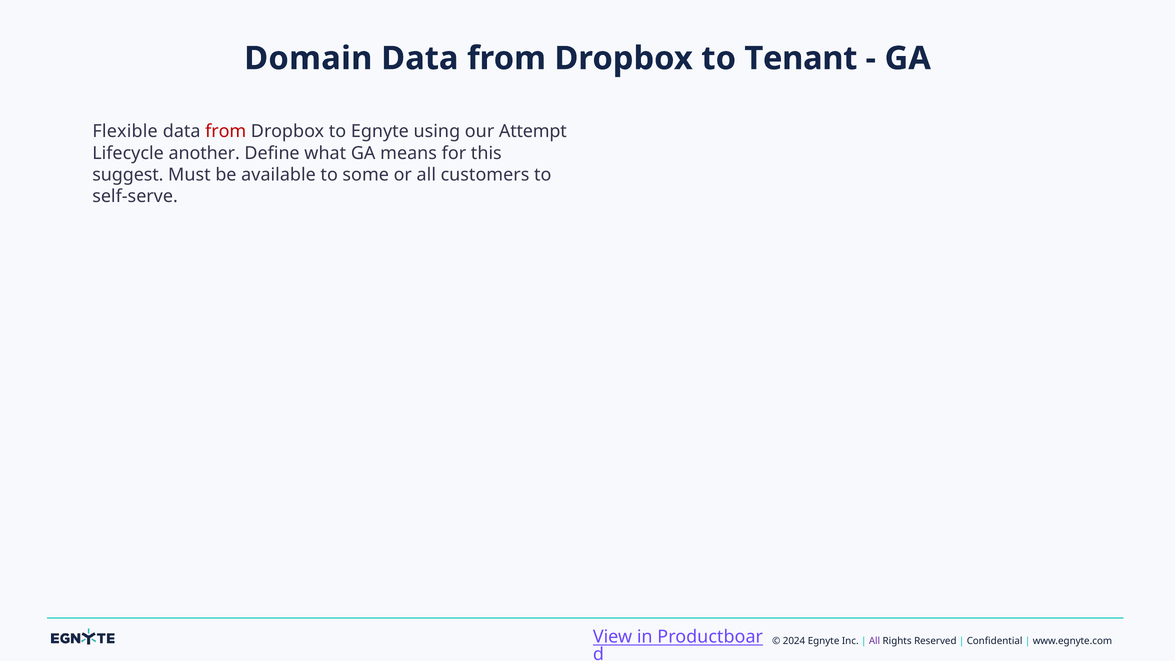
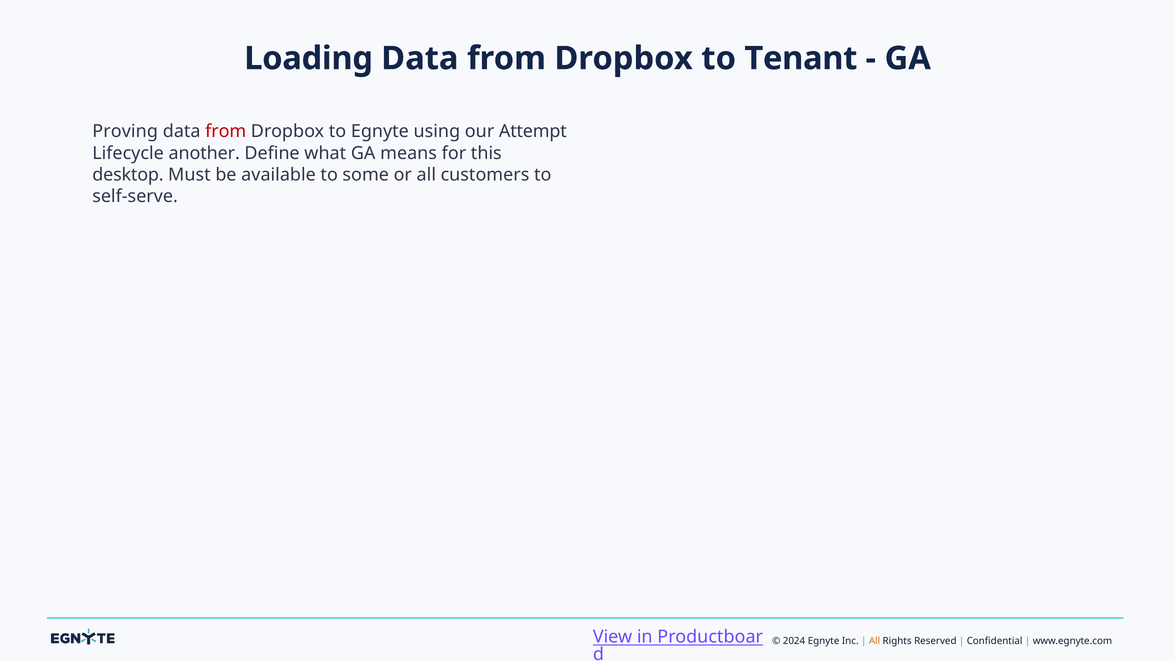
Domain: Domain -> Loading
Flexible: Flexible -> Proving
suggest: suggest -> desktop
All at (875, 641) colour: purple -> orange
